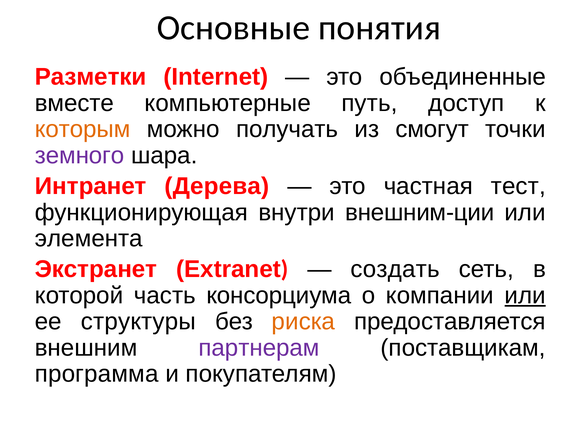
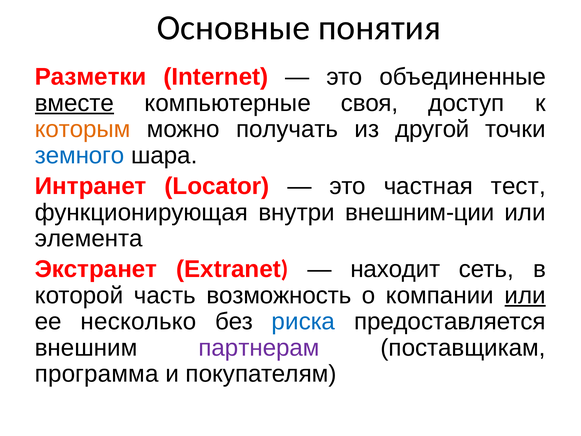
вместе underline: none -> present
путь: путь -> своя
смогут: смогут -> другой
земного colour: purple -> blue
Дерева: Дерева -> Locator
создать: создать -> находит
консорциума: консорциума -> возможность
структуры: структуры -> несколько
риска colour: orange -> blue
